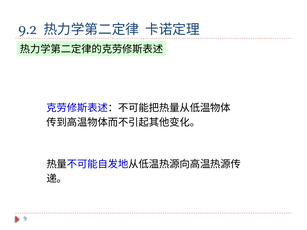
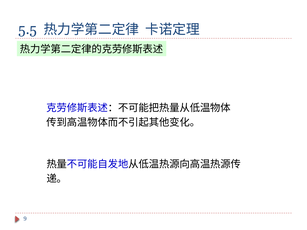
9.2: 9.2 -> 5.5
